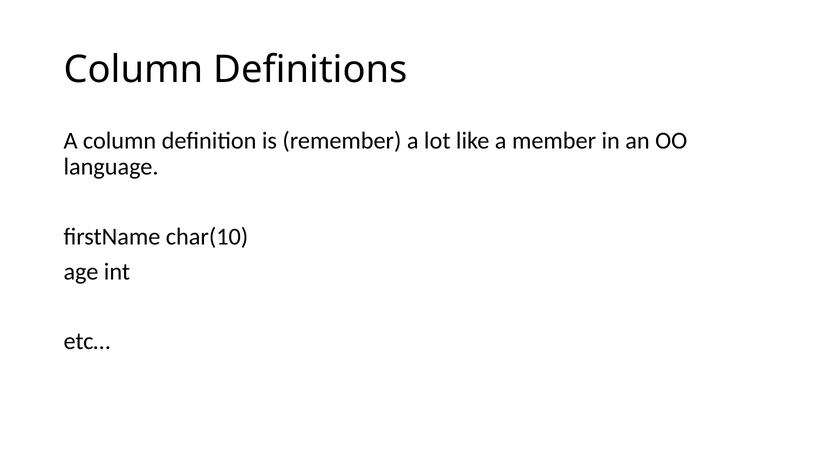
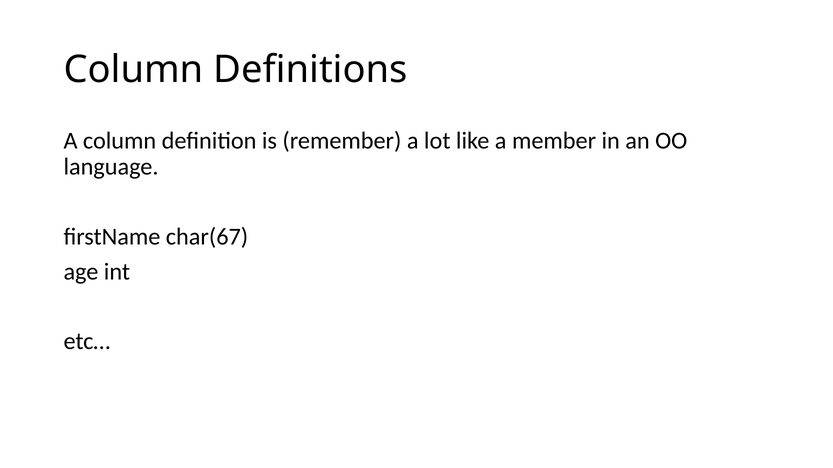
char(10: char(10 -> char(67
